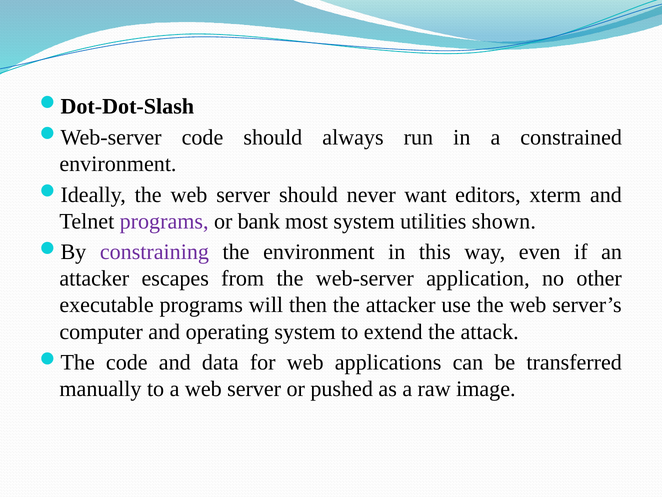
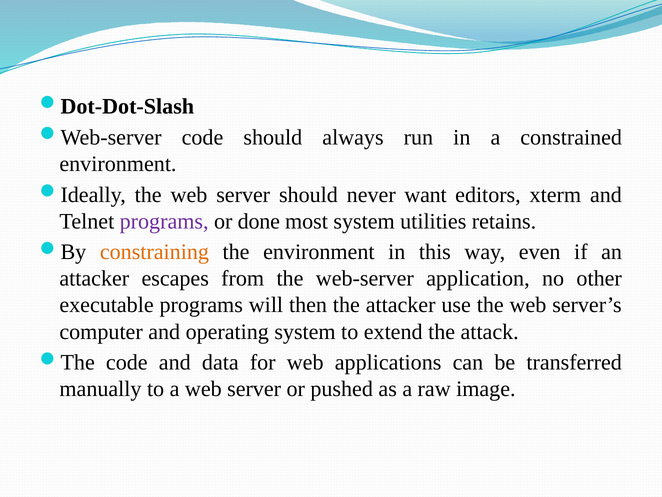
bank: bank -> done
shown: shown -> retains
constraining colour: purple -> orange
